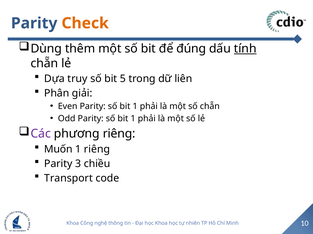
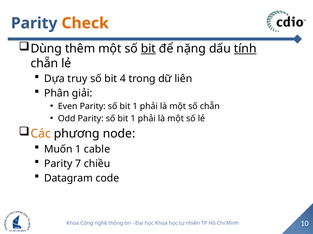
bit at (148, 49) underline: none -> present
đúng: đúng -> nặng
5: 5 -> 4
Các colour: purple -> orange
phương riêng: riêng -> node
1 riêng: riêng -> cable
3: 3 -> 7
Transport: Transport -> Datagram
